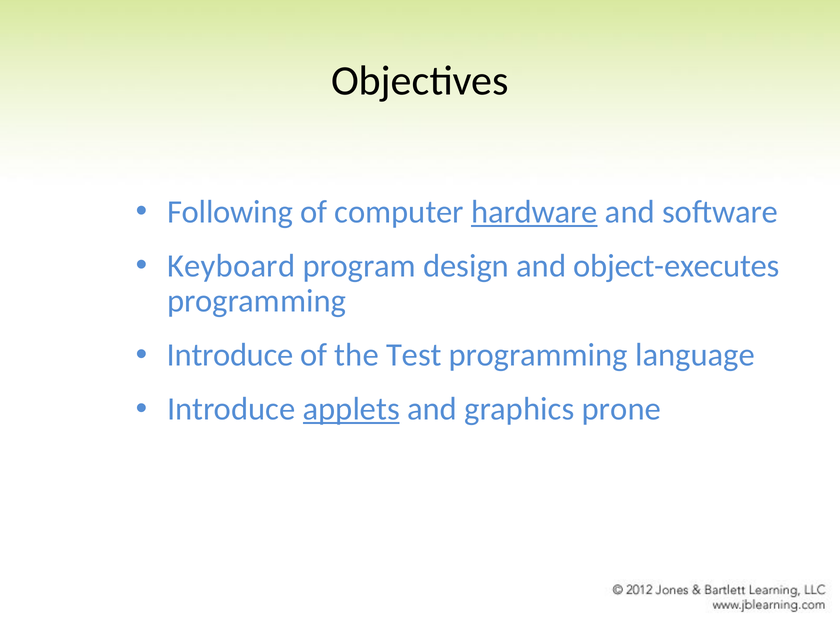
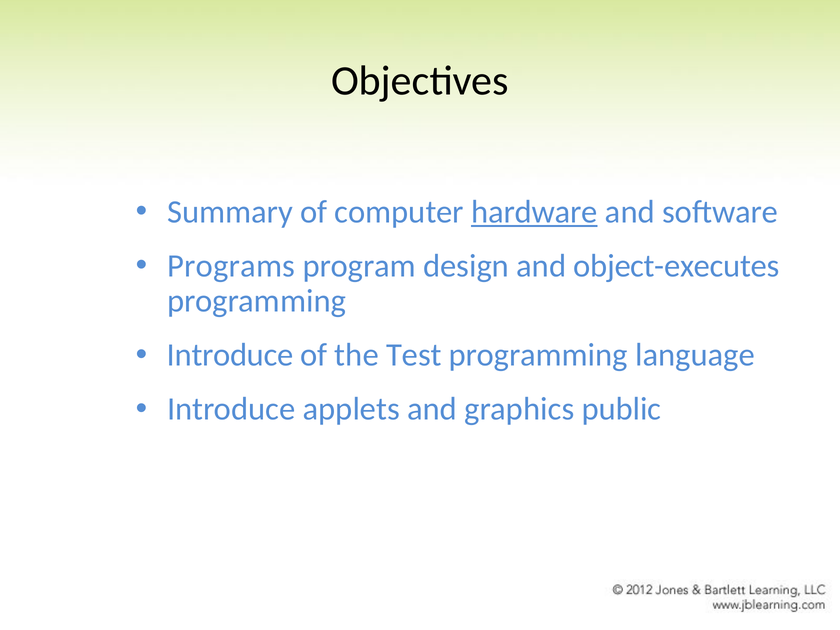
Following: Following -> Summary
Keyboard: Keyboard -> Programs
applets underline: present -> none
prone: prone -> public
